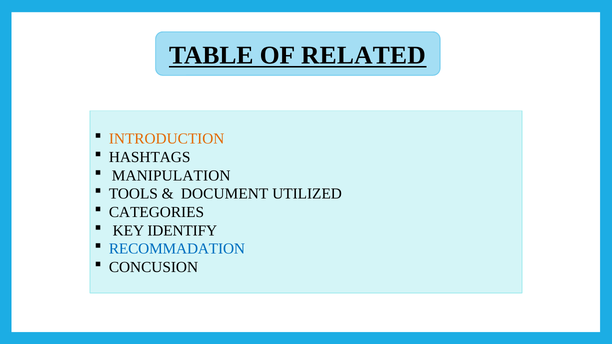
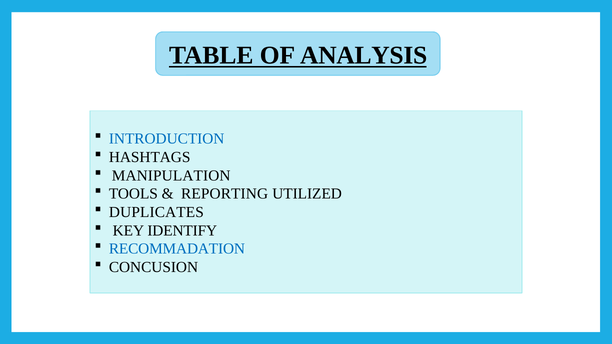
RELATED: RELATED -> ANALYSIS
INTRODUCTION colour: orange -> blue
DOCUMENT: DOCUMENT -> REPORTING
CATEGORIES: CATEGORIES -> DUPLICATES
